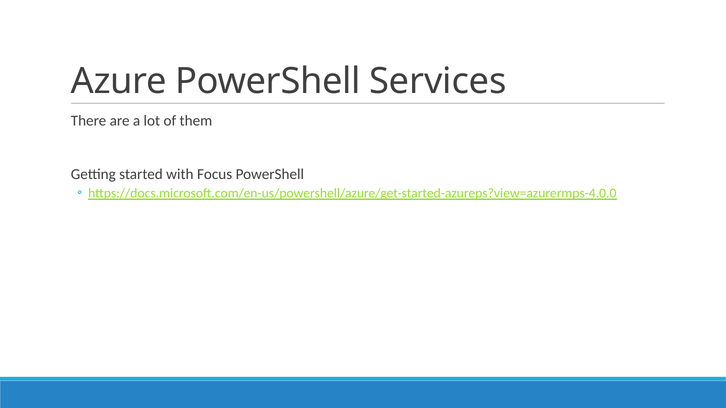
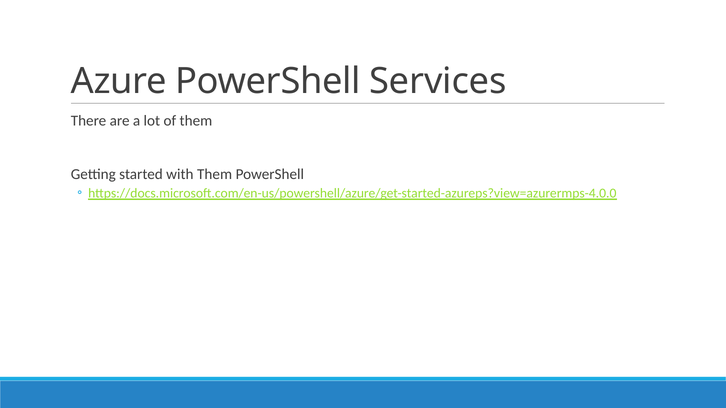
with Focus: Focus -> Them
